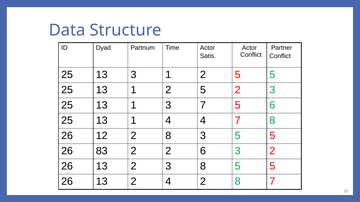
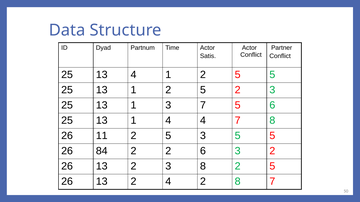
13 3: 3 -> 4
12: 12 -> 11
8 at (168, 136): 8 -> 5
83: 83 -> 84
8 5: 5 -> 2
